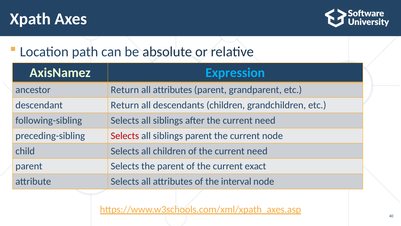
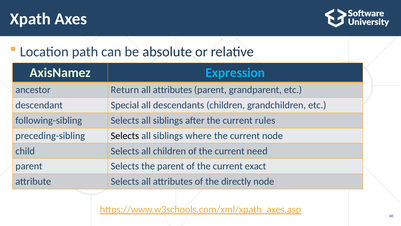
descendant Return: Return -> Special
after the current need: need -> rules
Selects at (125, 136) colour: red -> black
siblings parent: parent -> where
interval: interval -> directly
